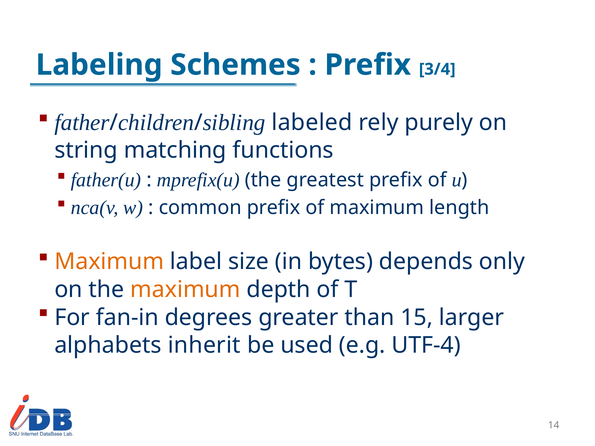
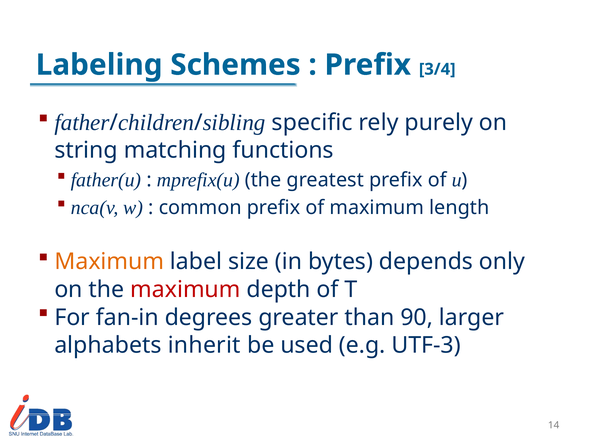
labeled: labeled -> specific
maximum at (185, 290) colour: orange -> red
15: 15 -> 90
UTF-4: UTF-4 -> UTF-3
